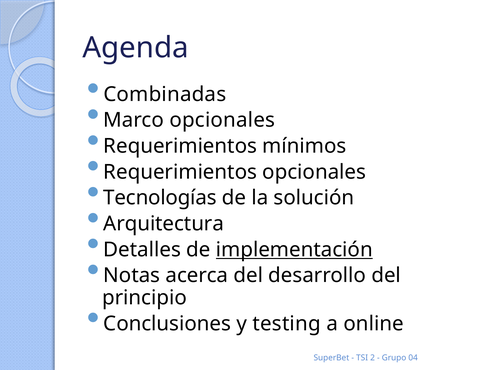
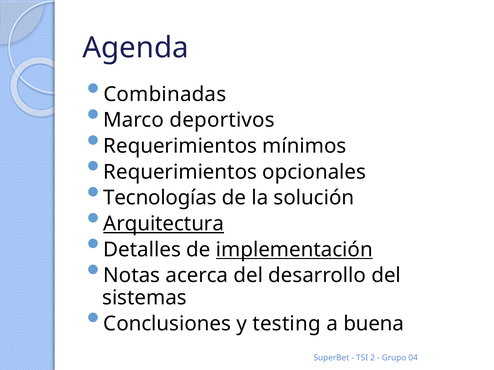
Marco opcionales: opcionales -> deportivos
Arquitectura underline: none -> present
principio: principio -> sistemas
online: online -> buena
